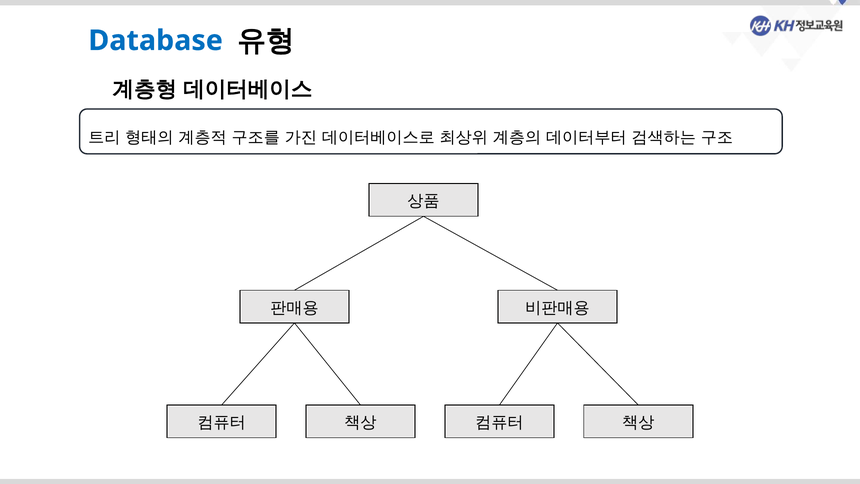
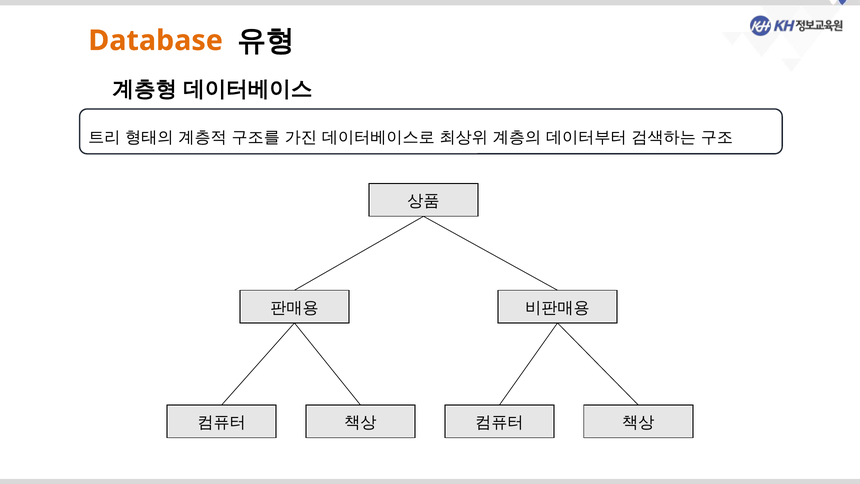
Database colour: blue -> orange
